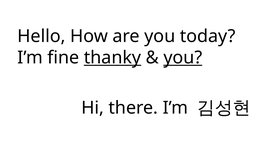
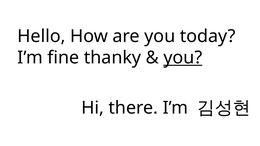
thanky underline: present -> none
